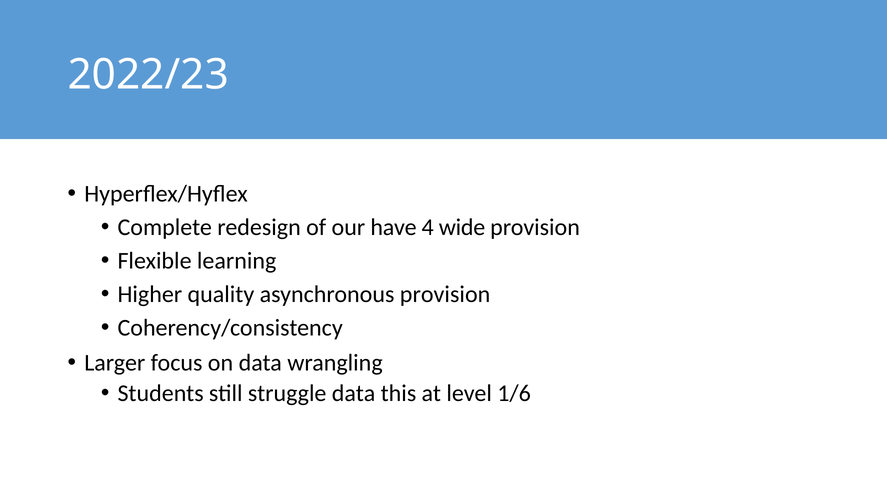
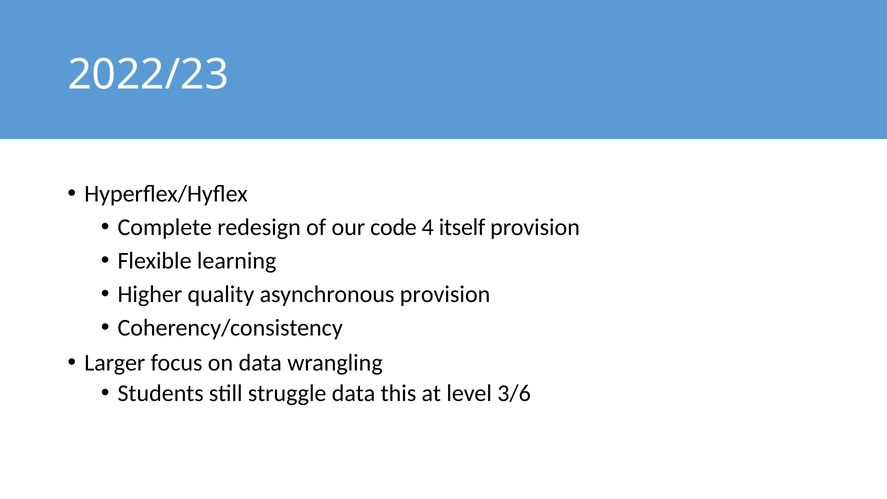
have: have -> code
wide: wide -> itself
1/6: 1/6 -> 3/6
